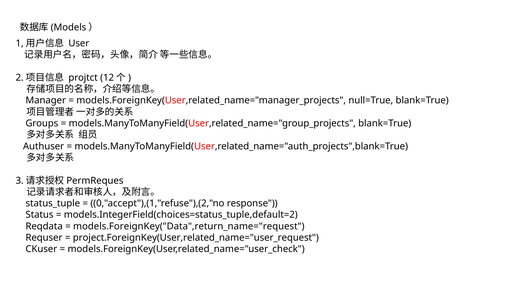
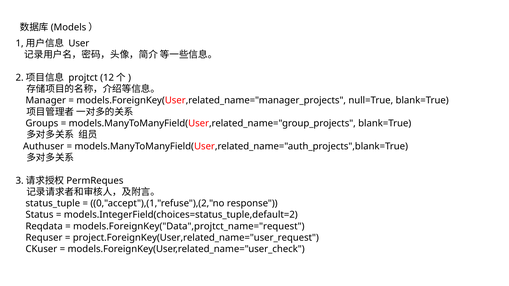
models.ForeignKey("Data",return_name="request: models.ForeignKey("Data",return_name="request -> models.ForeignKey("Data",projtct_name="request
